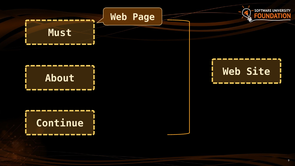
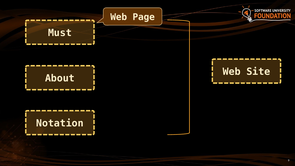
Continue: Continue -> Notation
